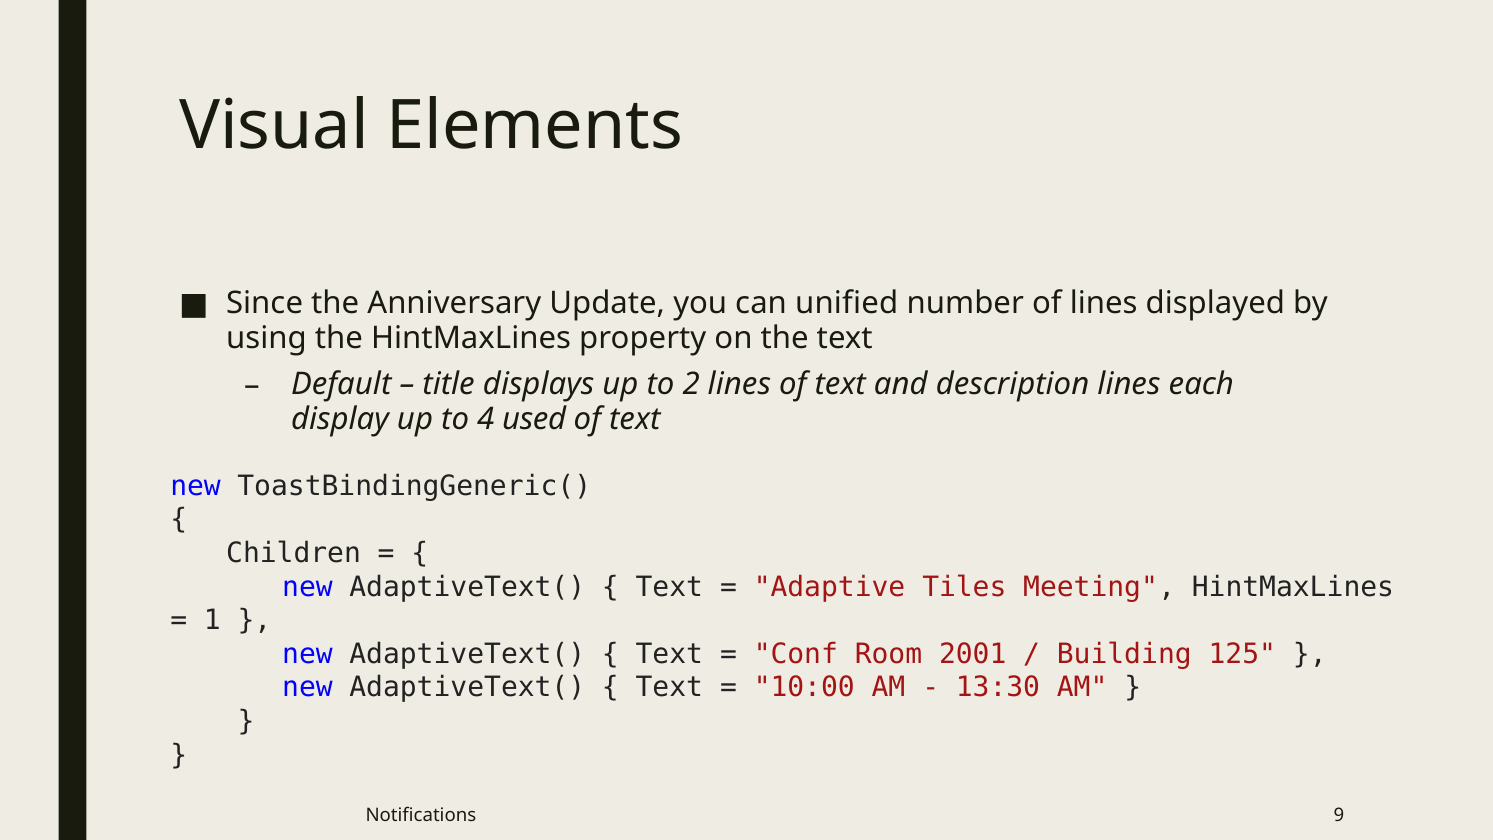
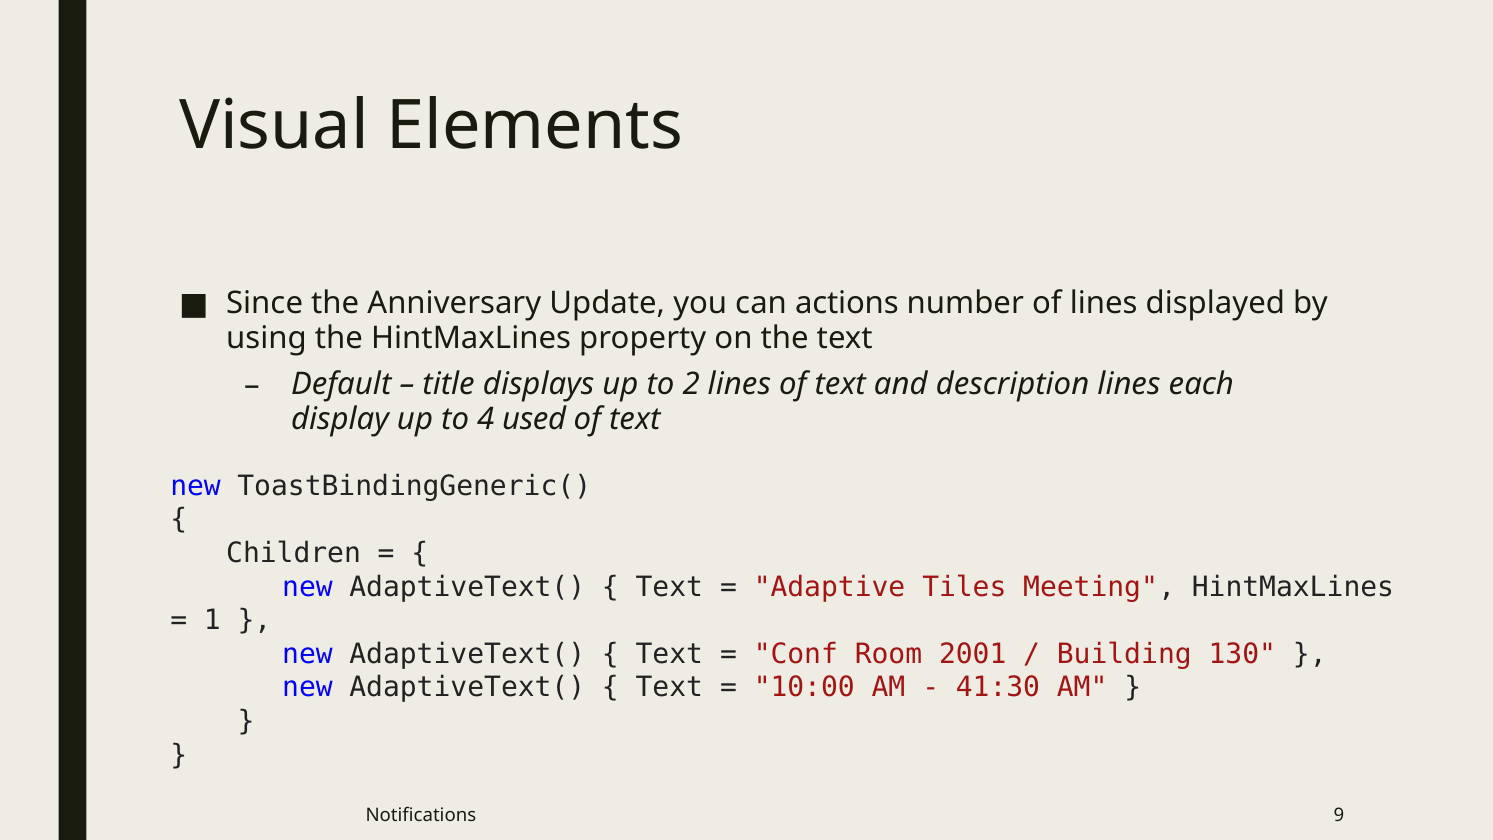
unified: unified -> actions
125: 125 -> 130
13:30: 13:30 -> 41:30
